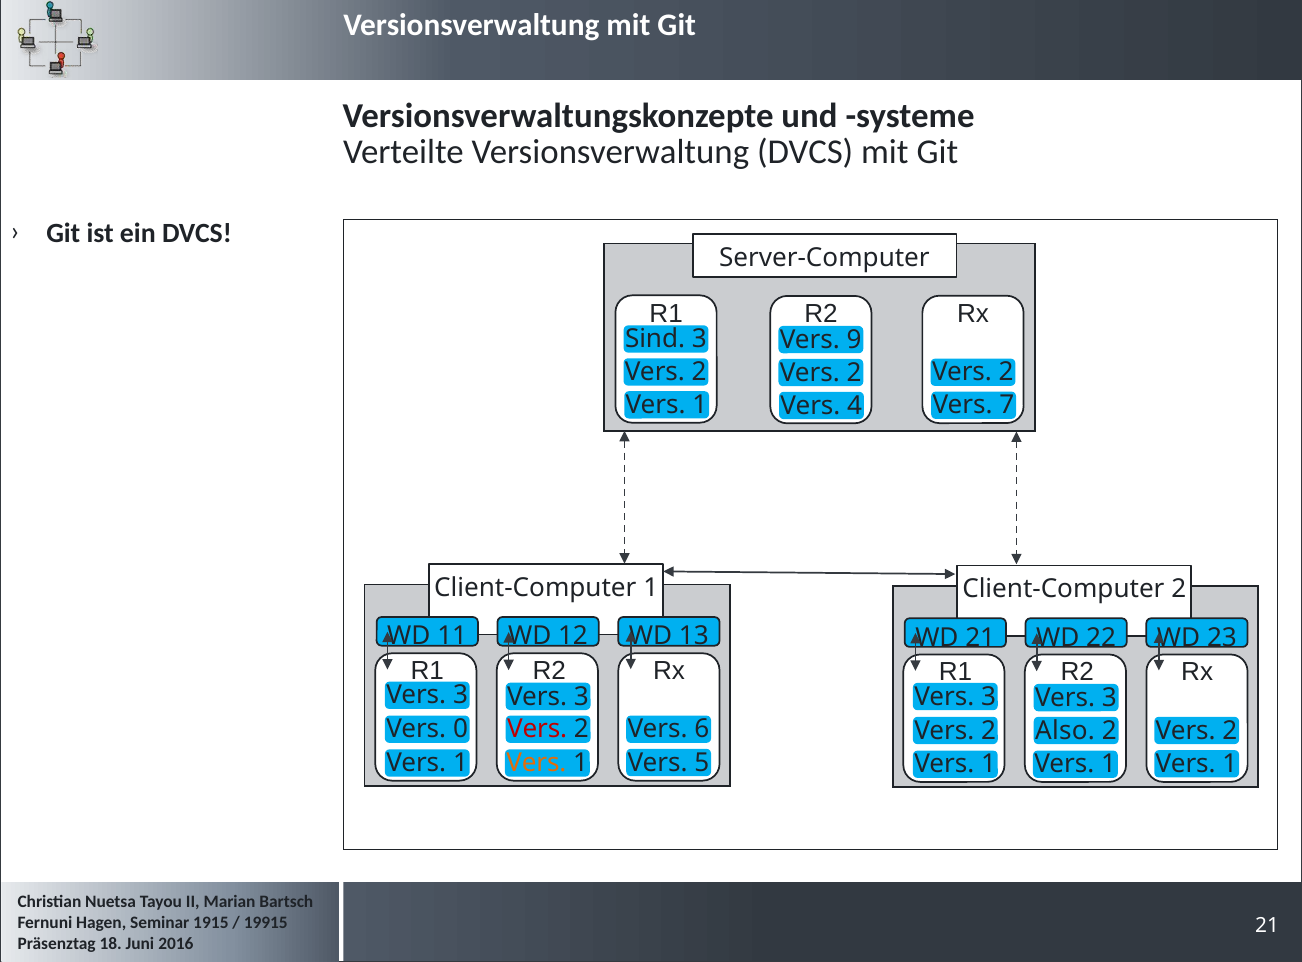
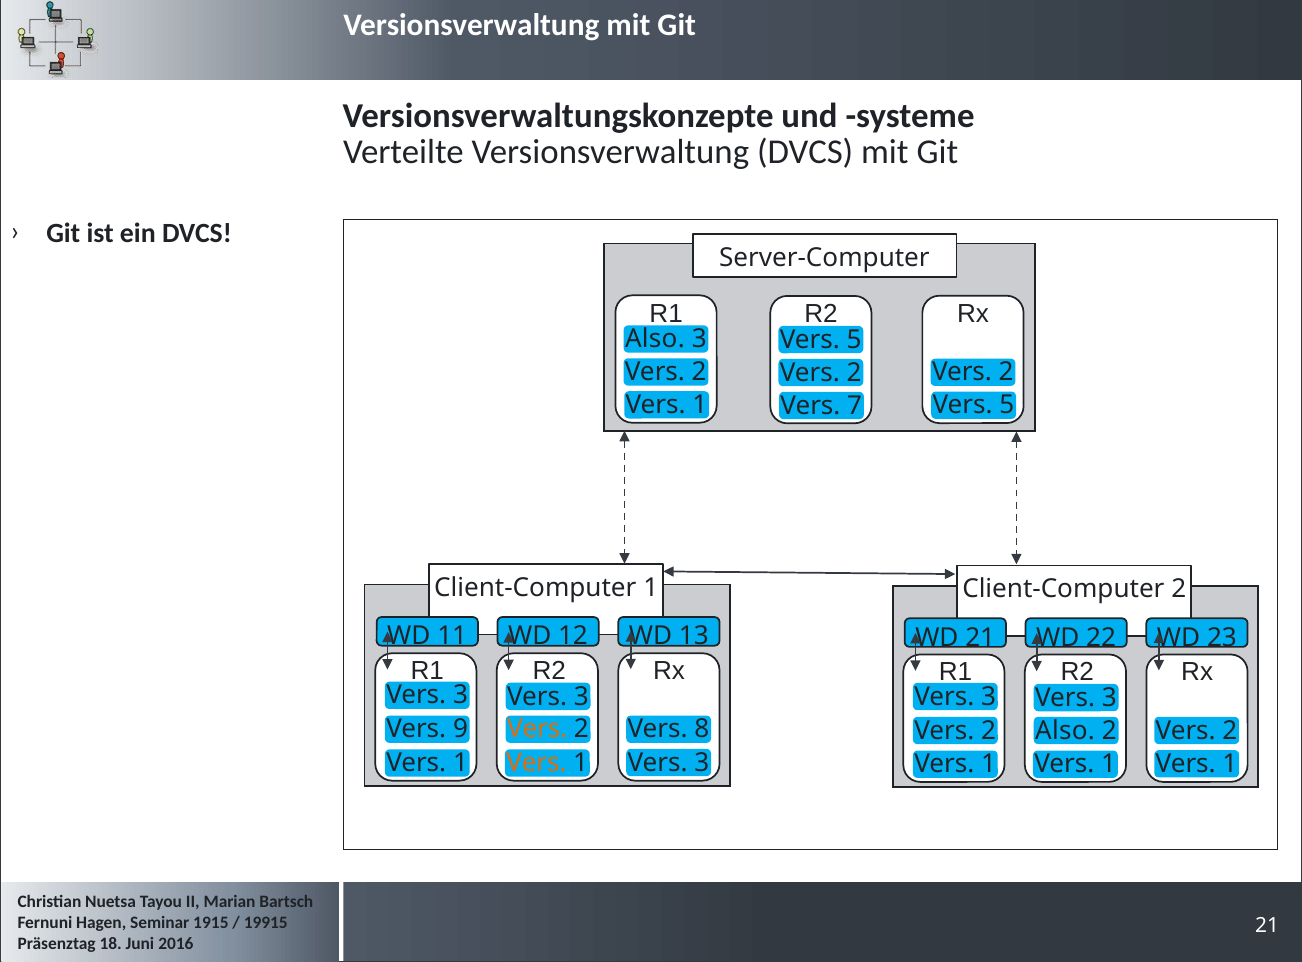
Sind at (655, 339): Sind -> Also
9 at (854, 340): 9 -> 5
7 at (1007, 405): 7 -> 5
4: 4 -> 7
0: 0 -> 9
Vers at (537, 729) colour: red -> orange
6: 6 -> 8
5 at (702, 763): 5 -> 3
